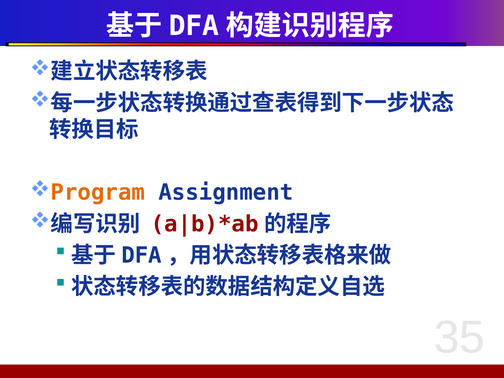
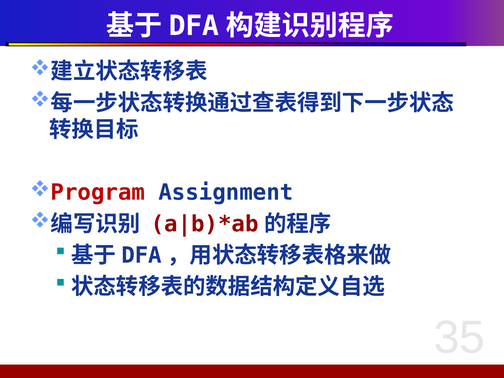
Program colour: orange -> red
